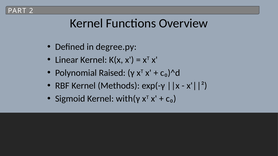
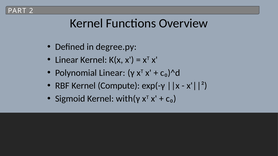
Polynomial Raised: Raised -> Linear
Methods: Methods -> Compute
